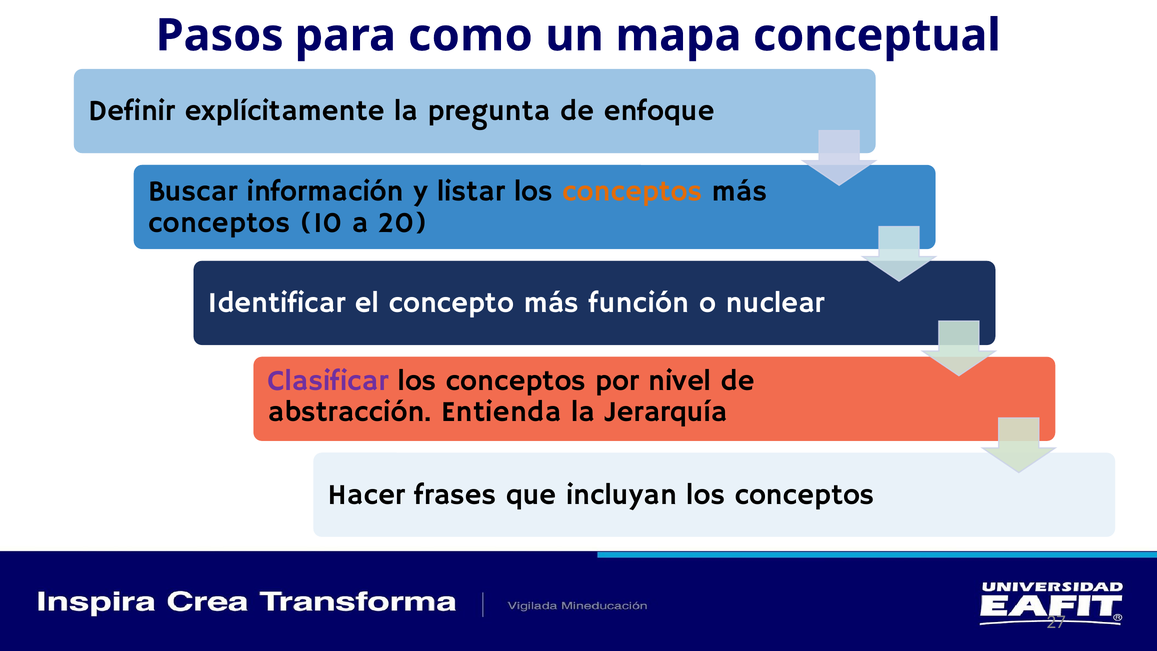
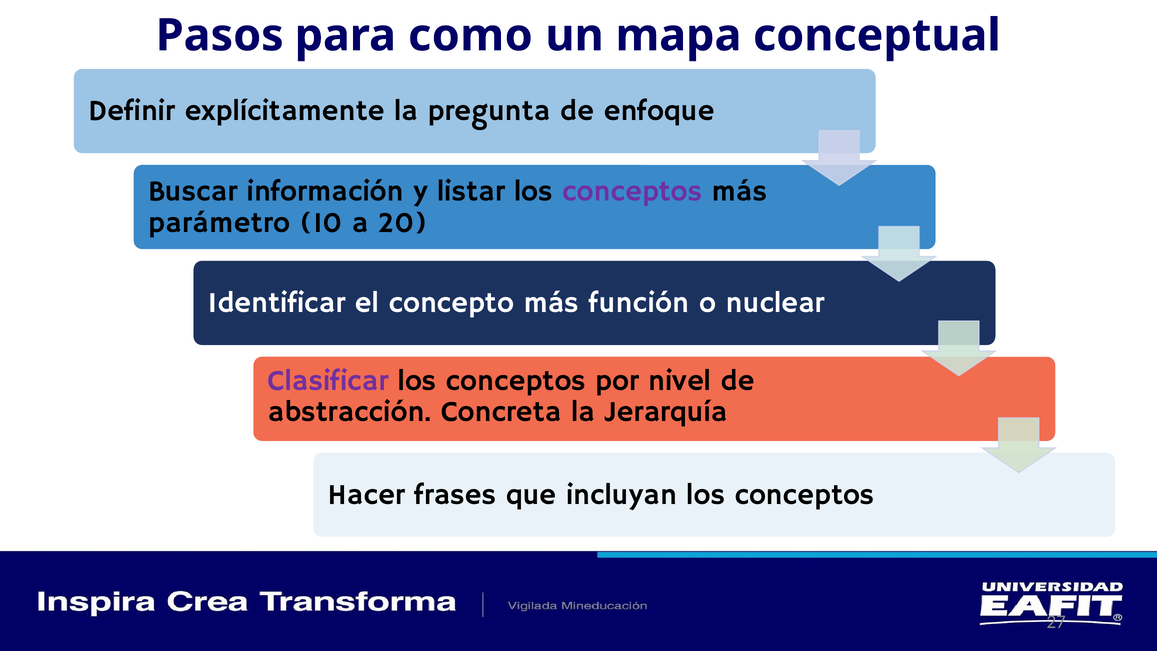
conceptos at (632, 191) colour: orange -> purple
conceptos at (219, 222): conceptos -> parámetro
Entienda: Entienda -> Concreta
